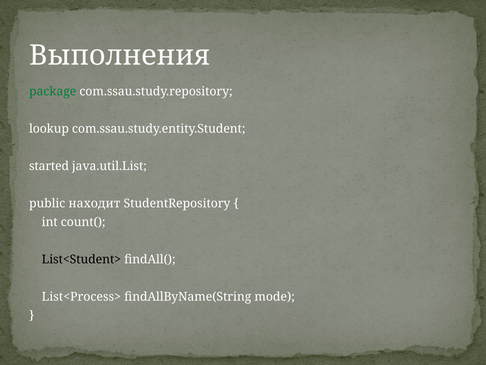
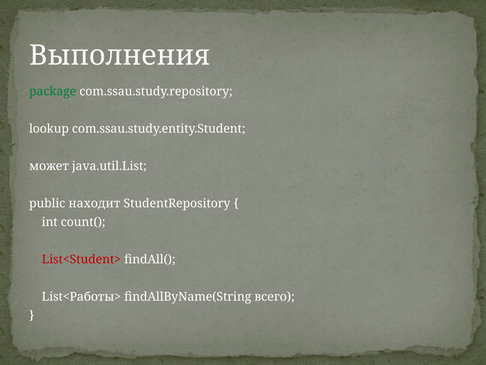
started: started -> может
List<Student> colour: black -> red
List<Process>: List<Process> -> List<Работы>
mode: mode -> всего
